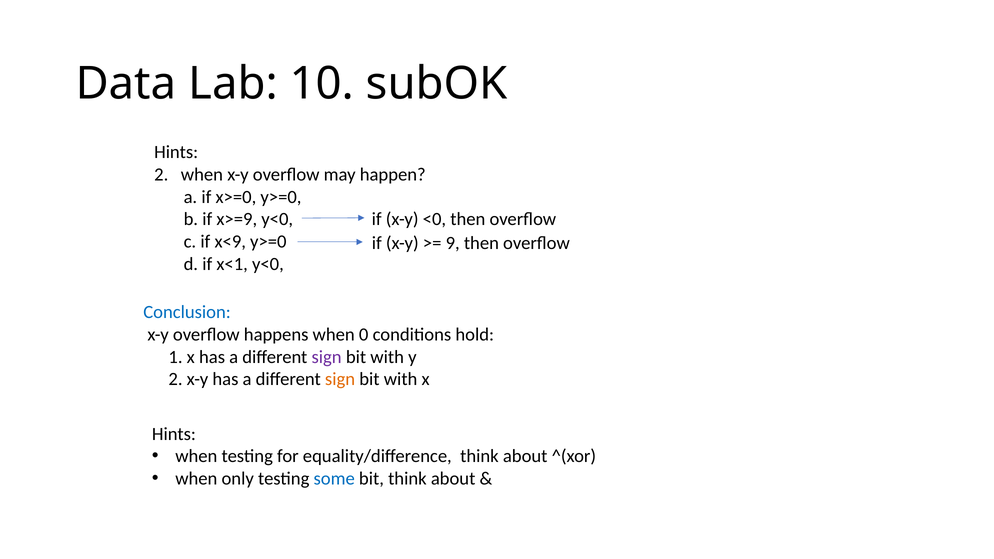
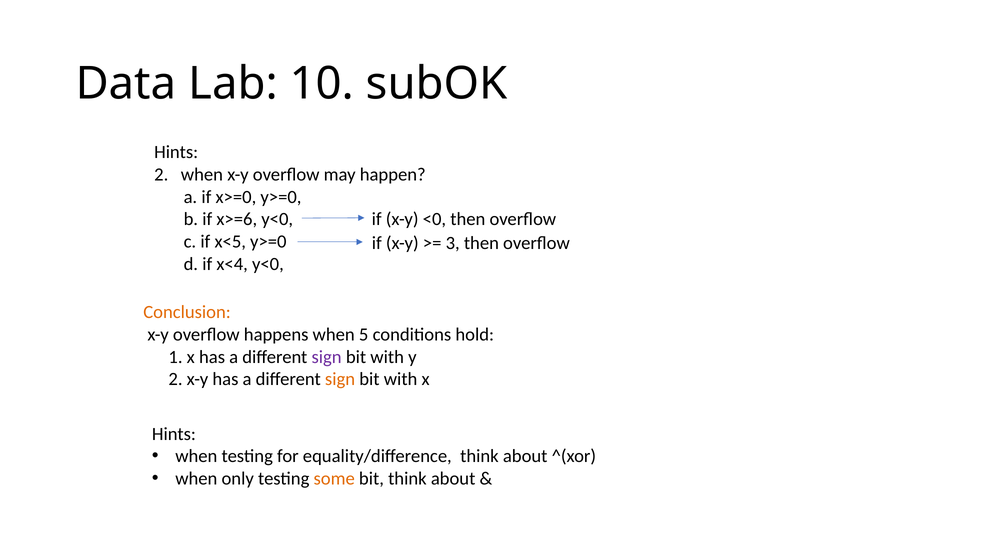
x>=9: x>=9 -> x>=6
x<9: x<9 -> x<5
9: 9 -> 3
x<1: x<1 -> x<4
Conclusion colour: blue -> orange
0: 0 -> 5
some colour: blue -> orange
